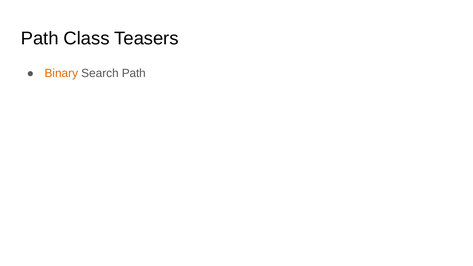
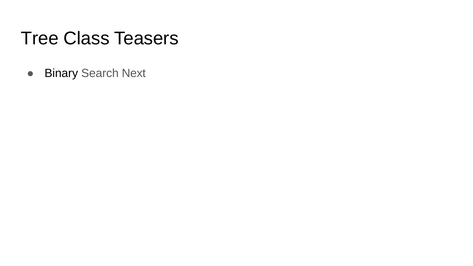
Path at (40, 38): Path -> Tree
Binary colour: orange -> black
Search Path: Path -> Next
